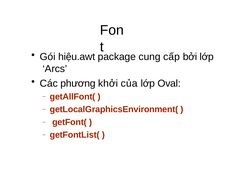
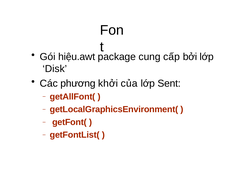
Arcs: Arcs -> Disk
Oval: Oval -> Sent
